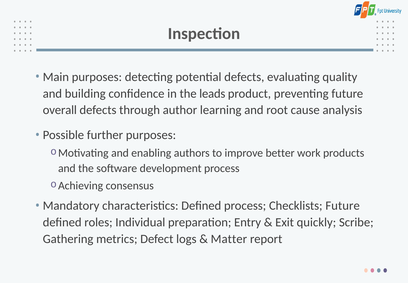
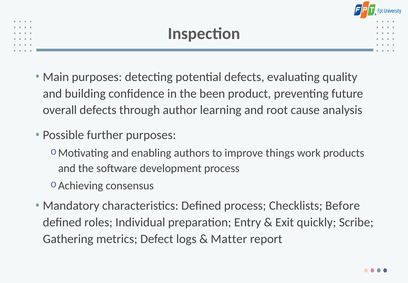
leads: leads -> been
better: better -> things
Checklists Future: Future -> Before
